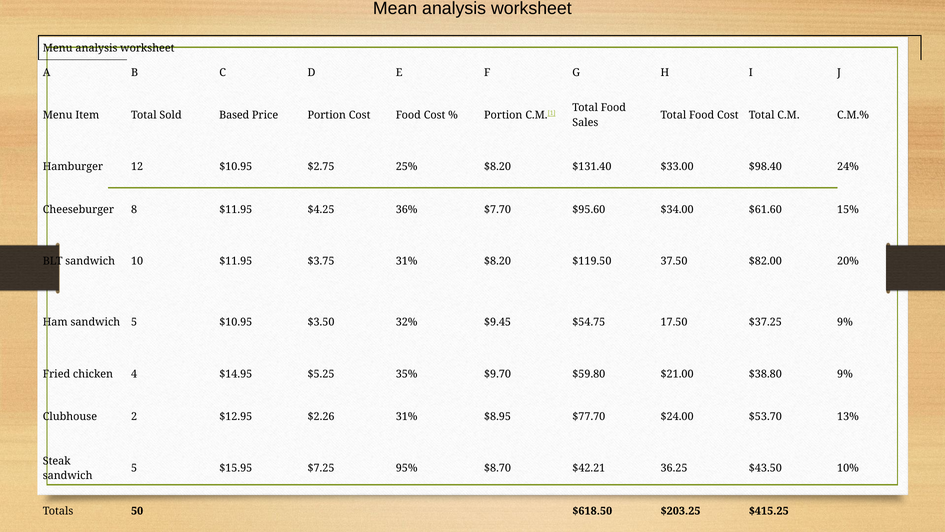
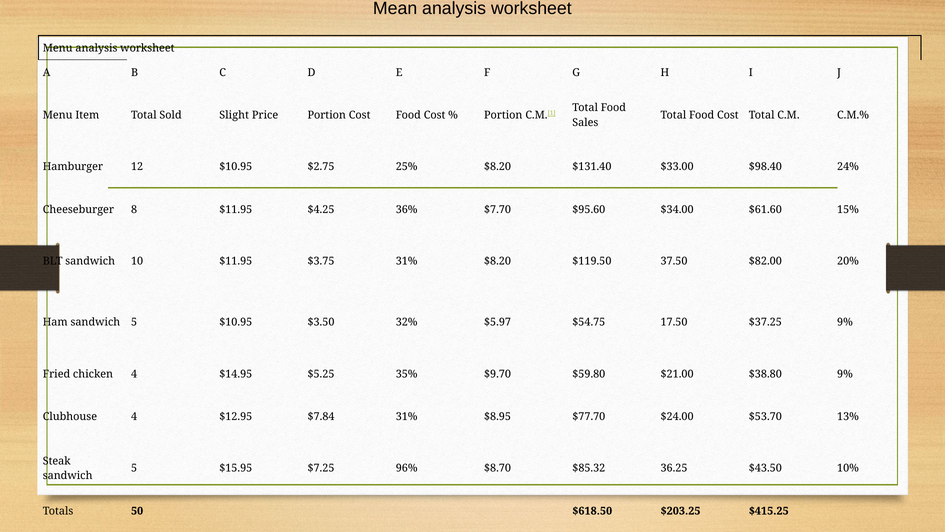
Based: Based -> Slight
$9.45: $9.45 -> $5.97
Clubhouse 2: 2 -> 4
$2.26: $2.26 -> $7.84
95%: 95% -> 96%
$42.21: $42.21 -> $85.32
